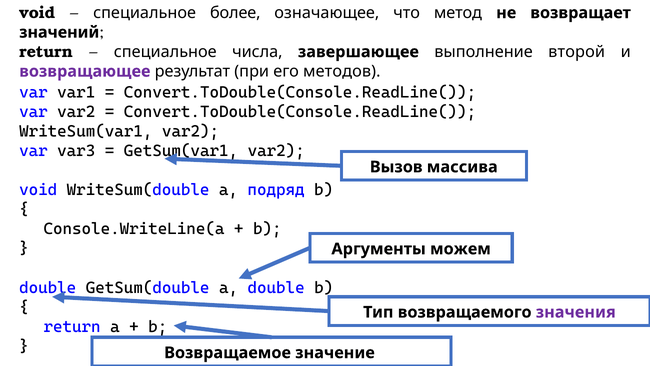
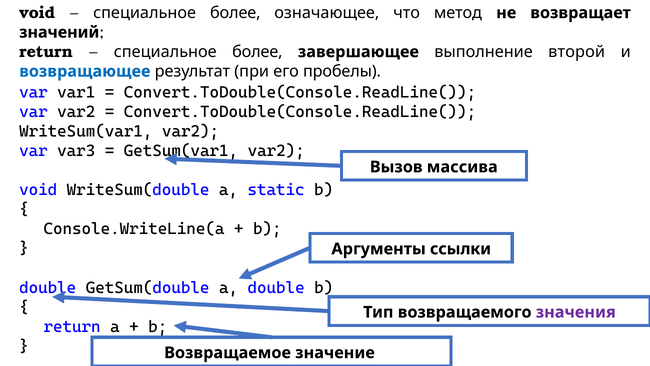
числа at (257, 52): числа -> более
возвращающее colour: purple -> blue
методов: методов -> пробелы
подряд: подряд -> static
можем: можем -> ссылки
